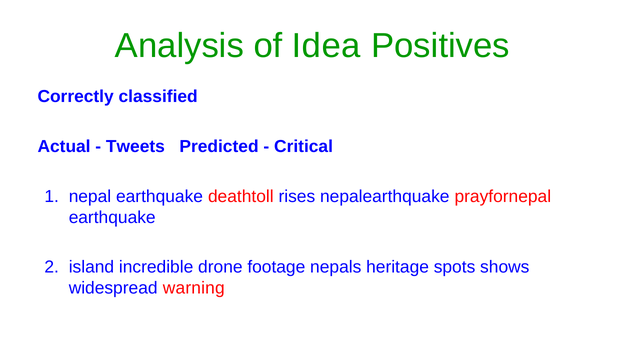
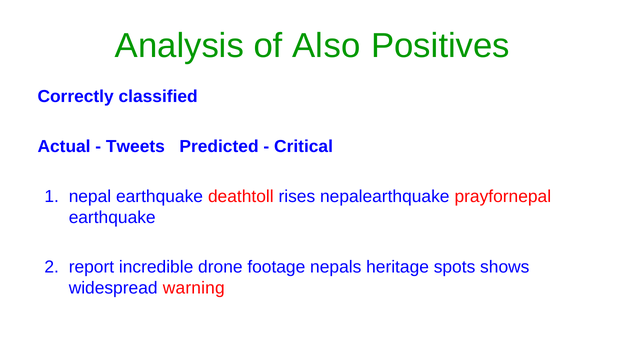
Idea: Idea -> Also
island: island -> report
